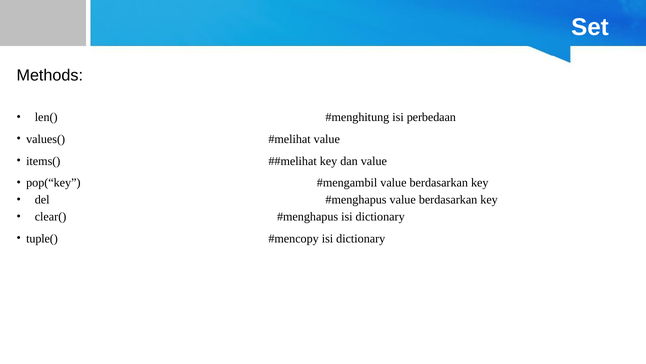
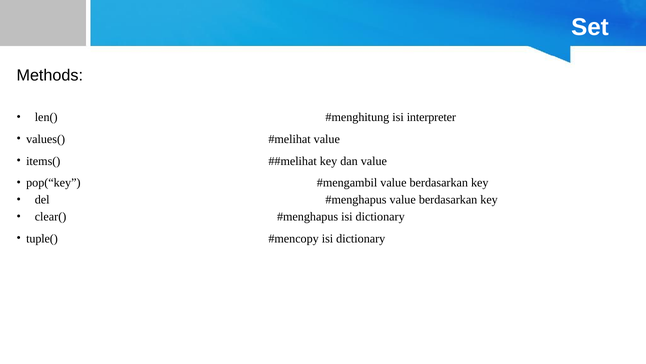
perbedaan: perbedaan -> interpreter
